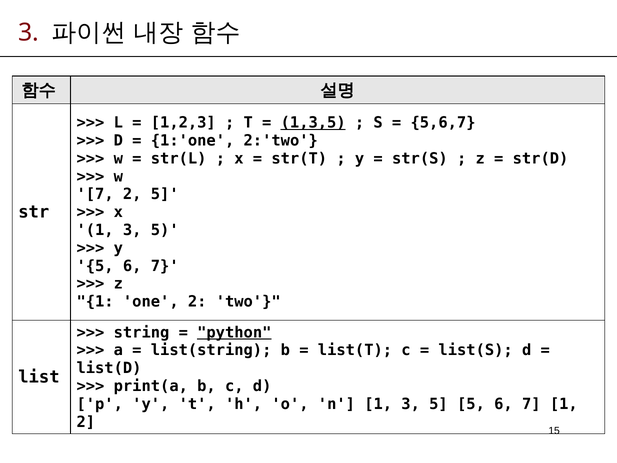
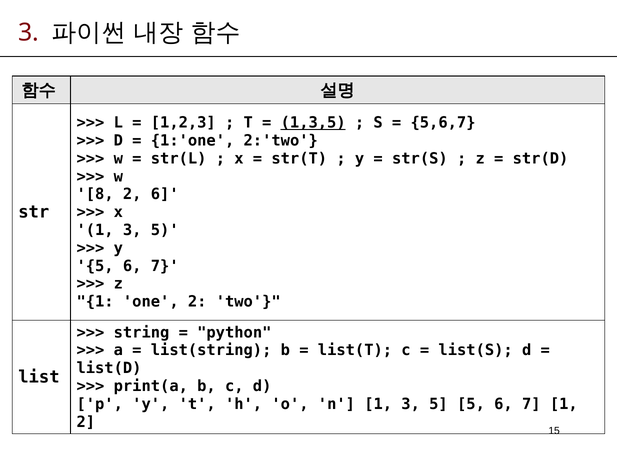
7 at (95, 194): 7 -> 8
2 5: 5 -> 6
python underline: present -> none
